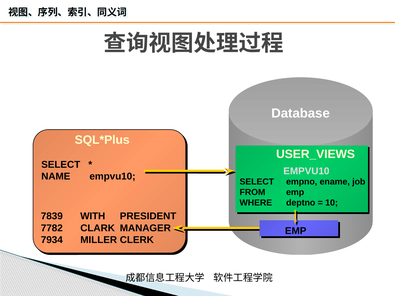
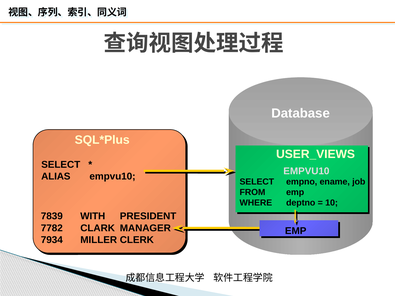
NAME: NAME -> ALIAS
